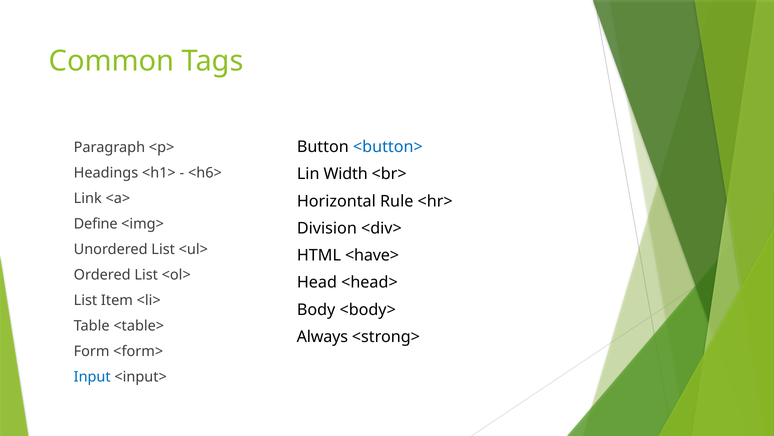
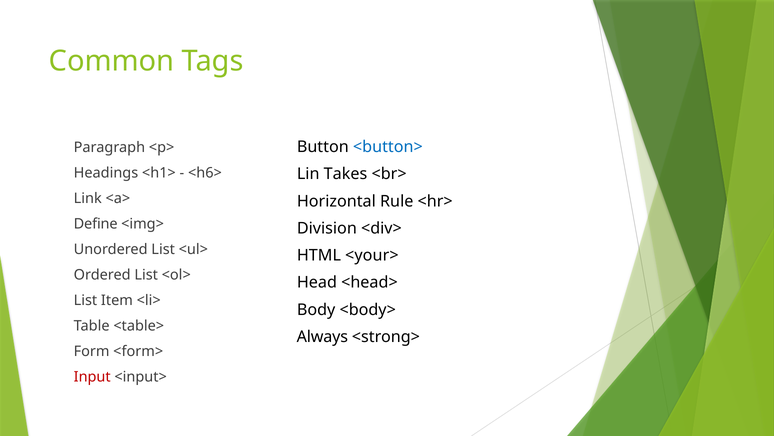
Width: Width -> Takes
<have>: <have> -> <your>
Input colour: blue -> red
